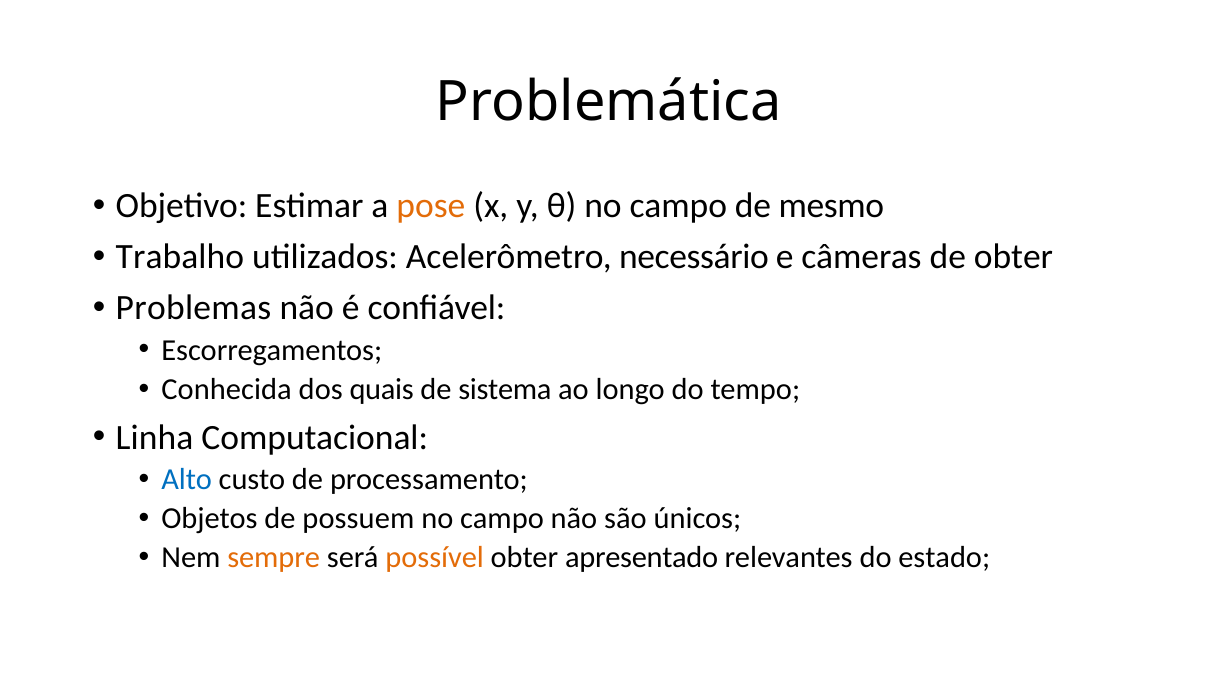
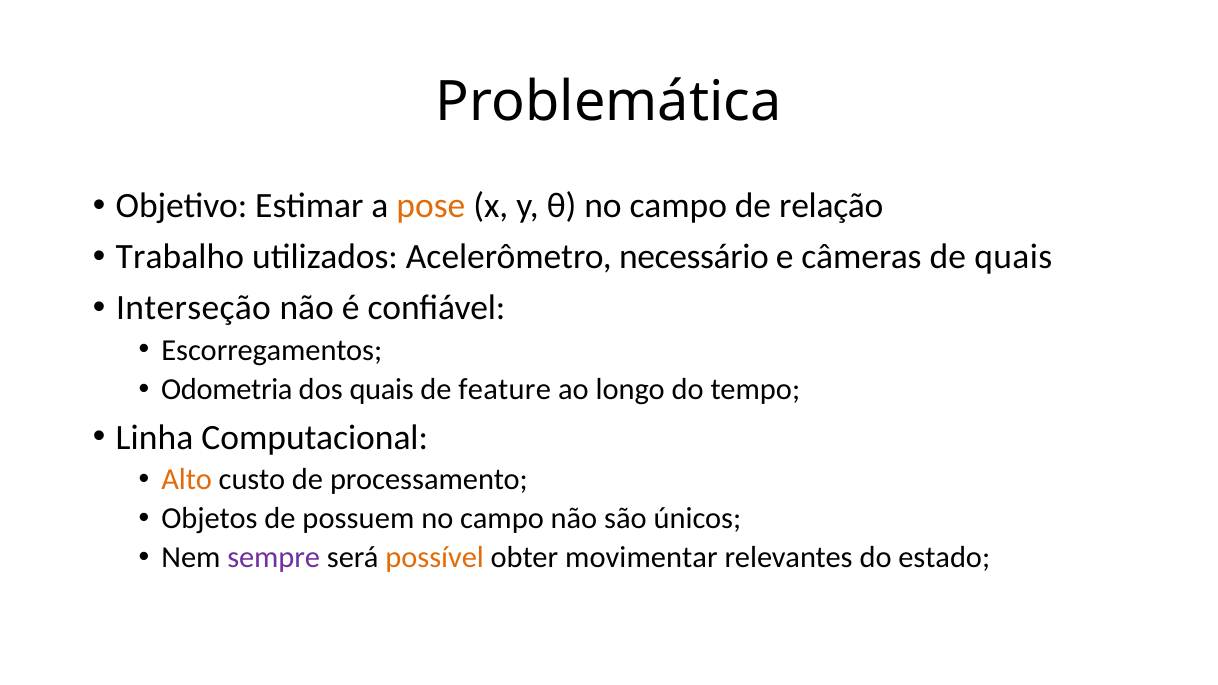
mesmo: mesmo -> relação
de obter: obter -> quais
Problemas: Problemas -> Interseção
Conhecida: Conhecida -> Odometria
sistema: sistema -> feature
Alto colour: blue -> orange
sempre colour: orange -> purple
apresentado: apresentado -> movimentar
